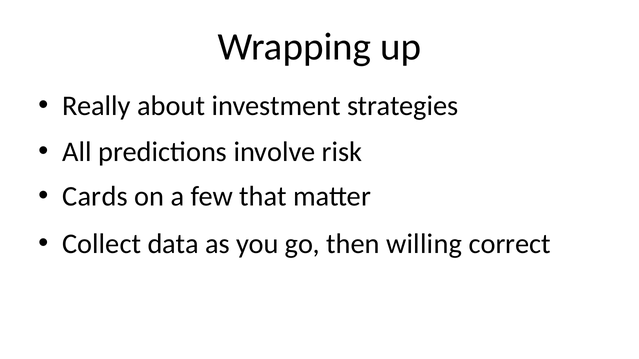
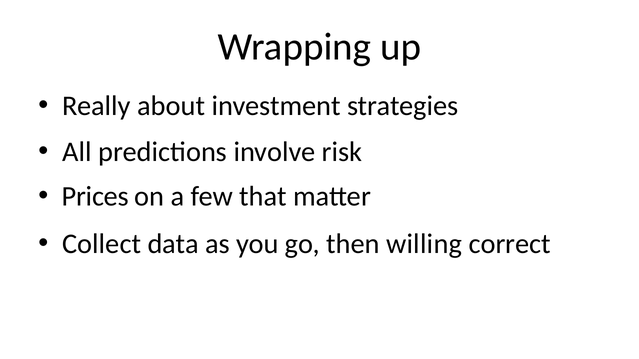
Cards: Cards -> Prices
